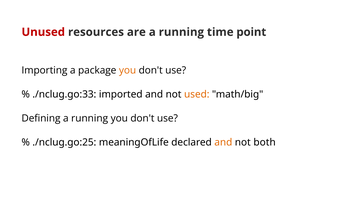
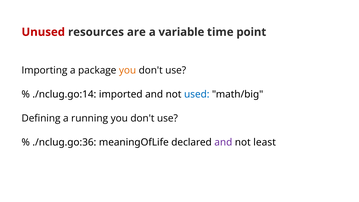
are a running: running -> variable
./nclug.go:33: ./nclug.go:33 -> ./nclug.go:14
used colour: orange -> blue
./nclug.go:25: ./nclug.go:25 -> ./nclug.go:36
and at (223, 142) colour: orange -> purple
both: both -> least
